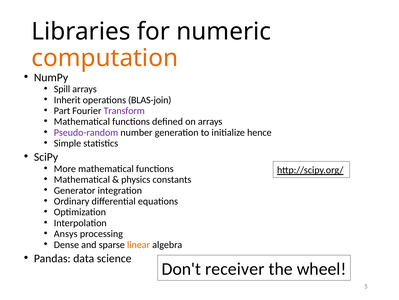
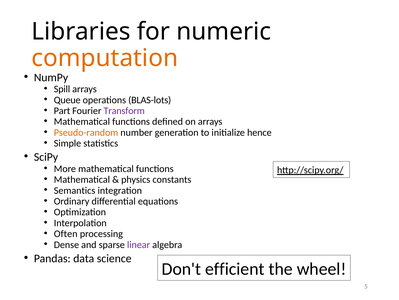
Inherit: Inherit -> Queue
BLAS-join: BLAS-join -> BLAS-lots
Pseudo-random colour: purple -> orange
Generator: Generator -> Semantics
Ansys: Ansys -> Often
linear colour: orange -> purple
receiver: receiver -> efficient
